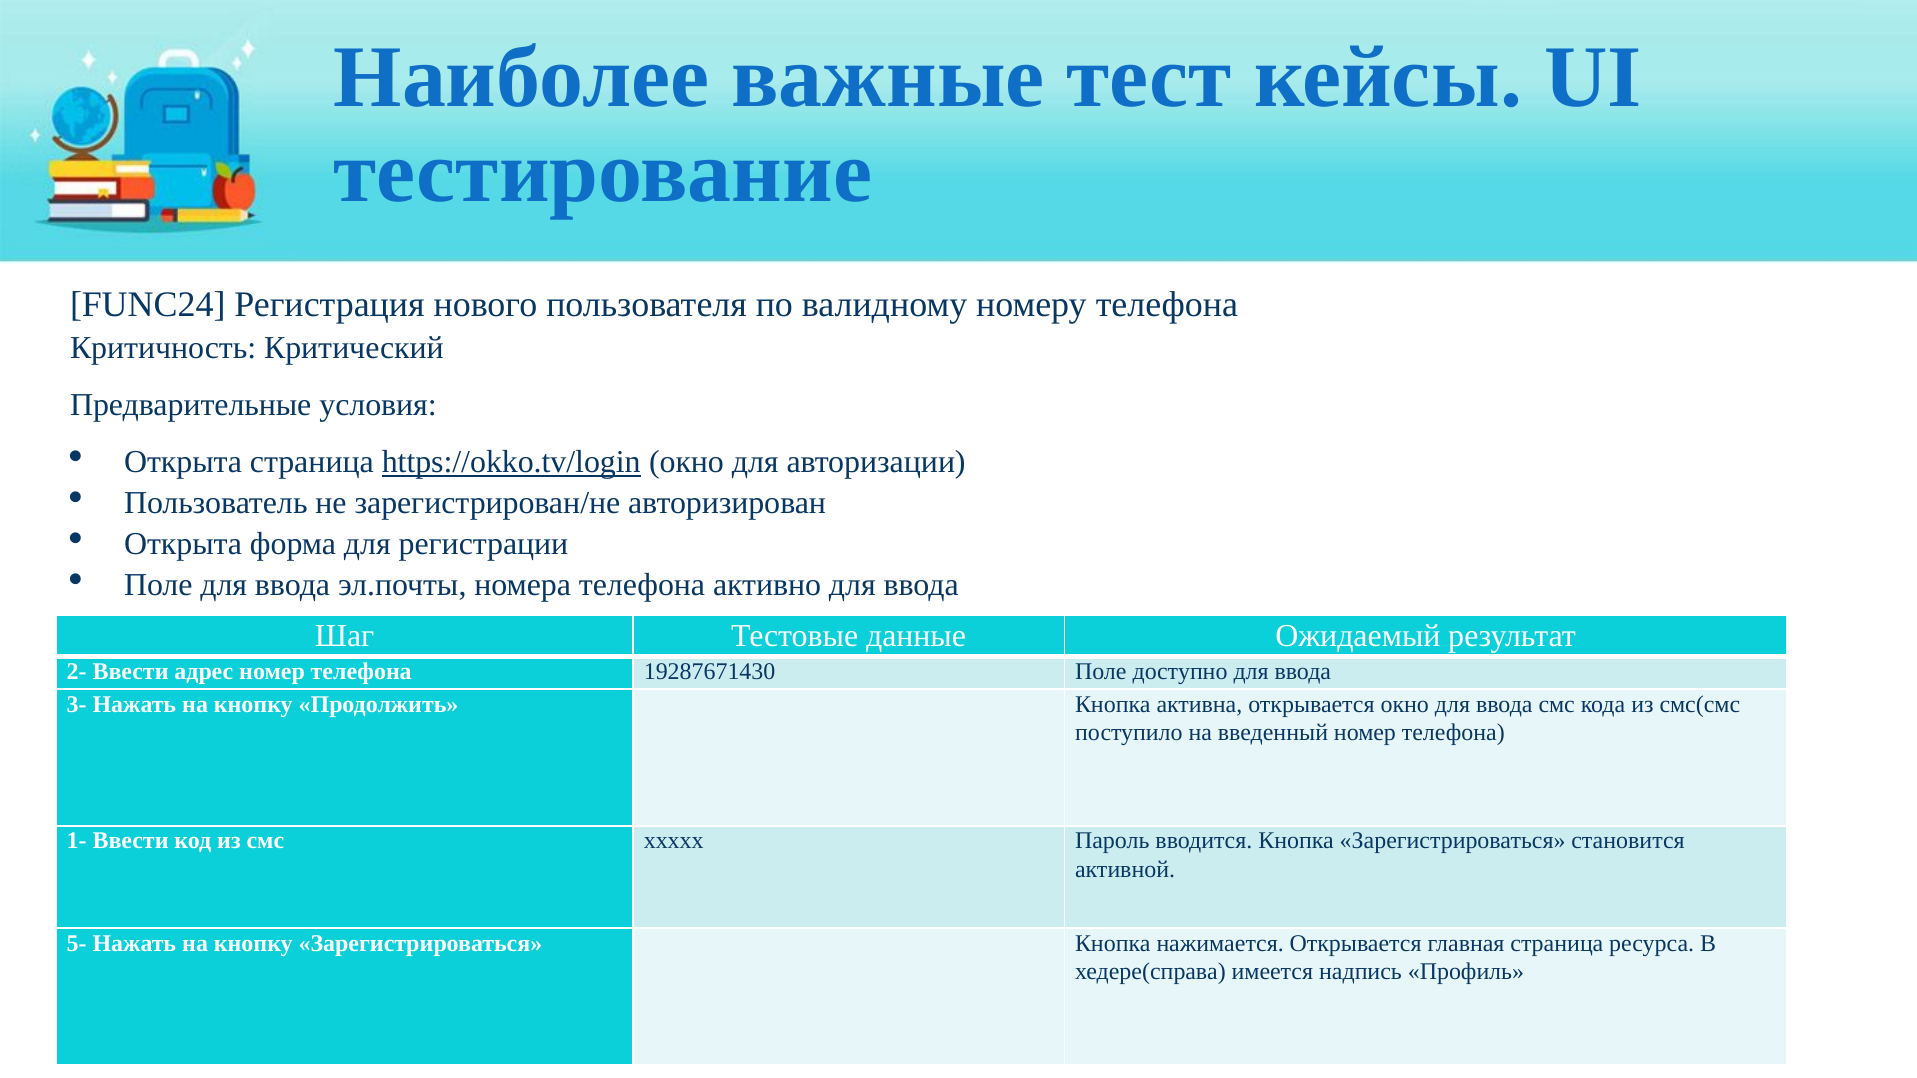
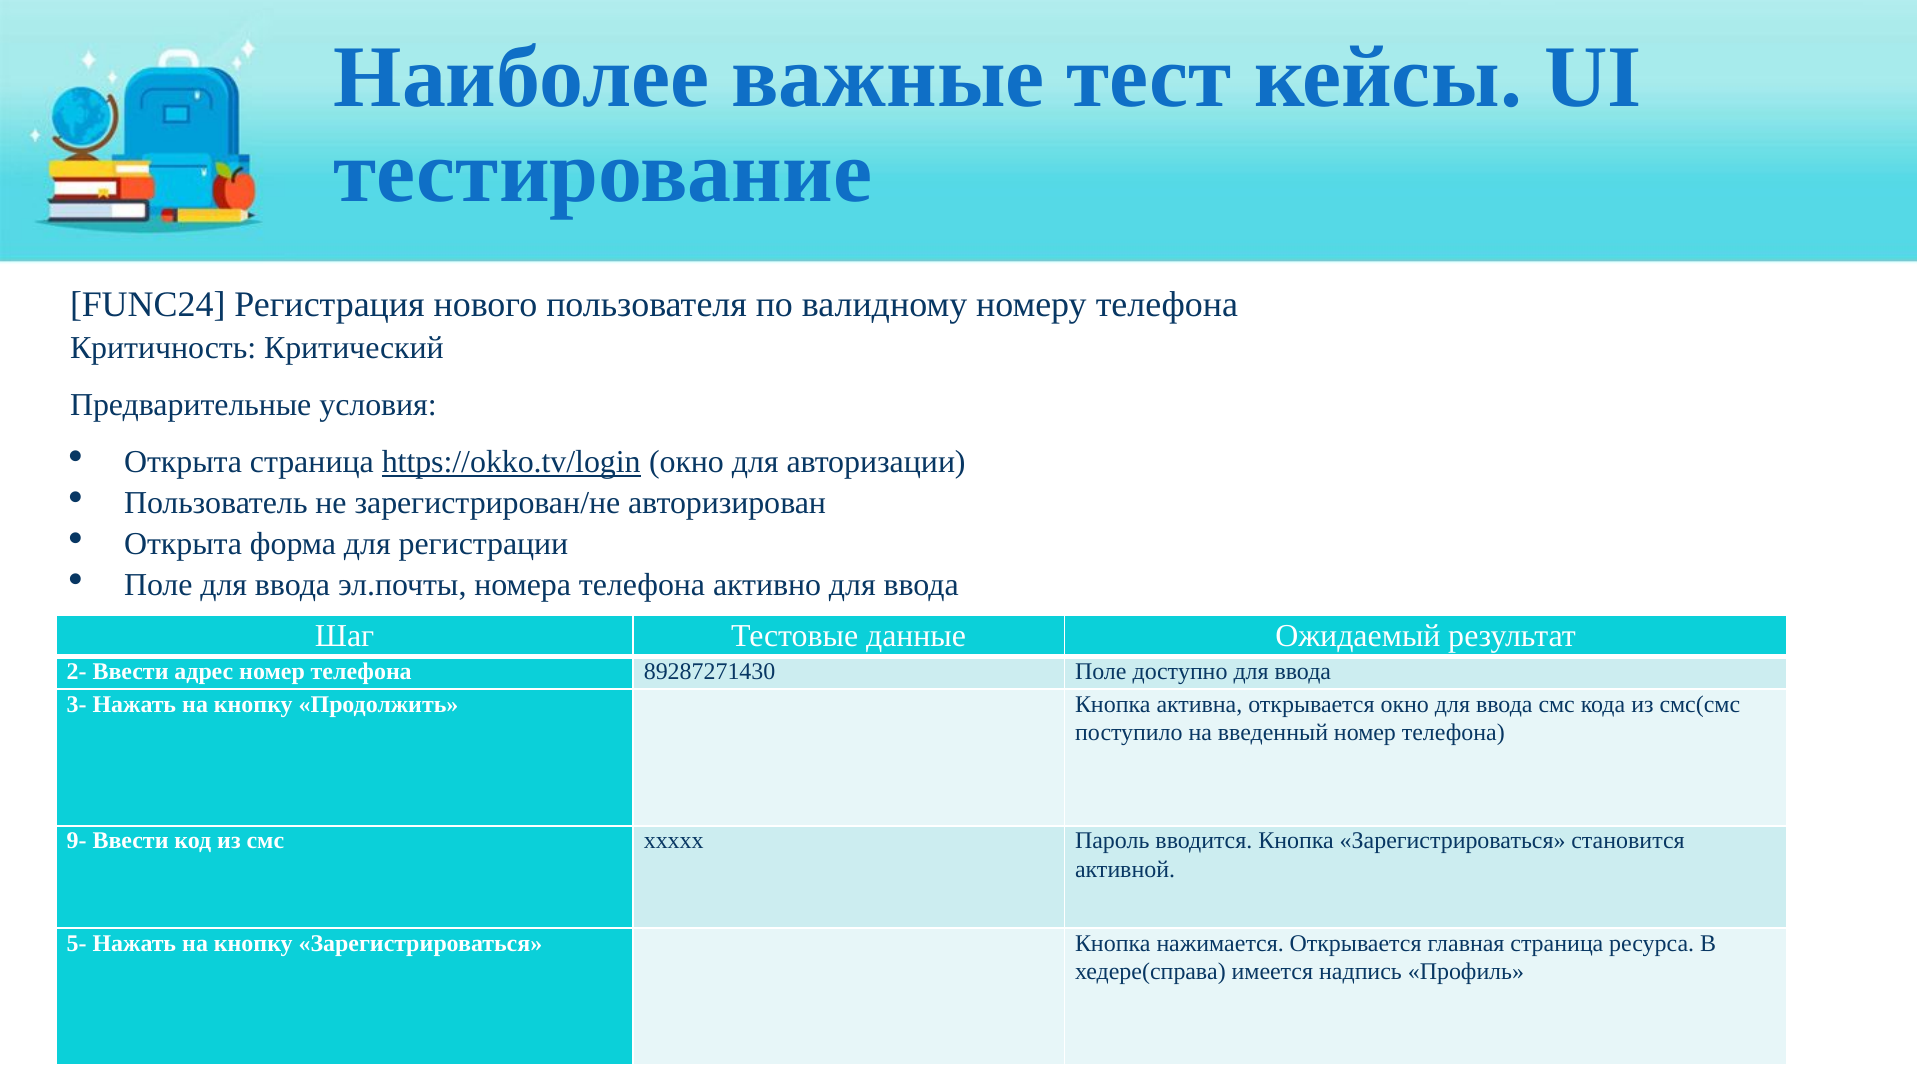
19287671430: 19287671430 -> 89287271430
1-: 1- -> 9-
